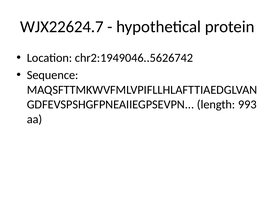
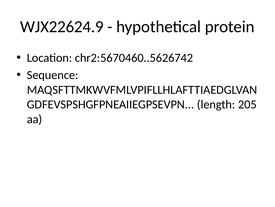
WJX22624.7: WJX22624.7 -> WJX22624.9
chr2:1949046..5626742: chr2:1949046..5626742 -> chr2:5670460..5626742
993: 993 -> 205
